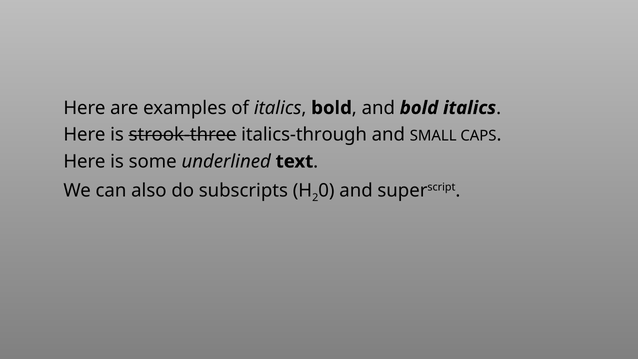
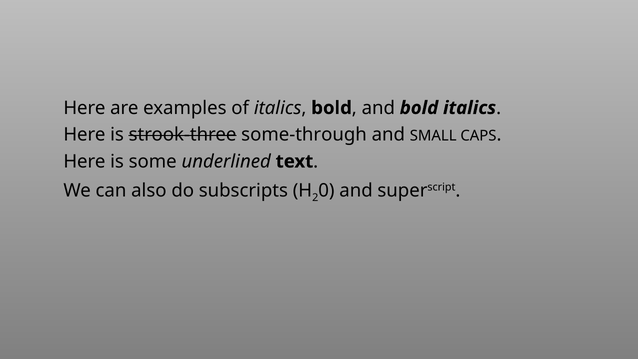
italics-through: italics-through -> some-through
